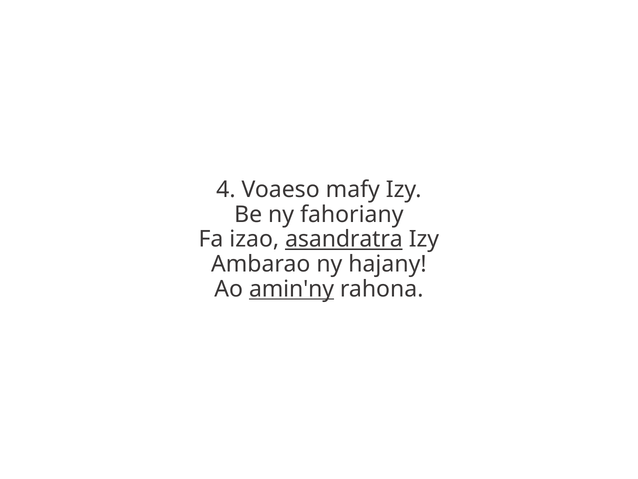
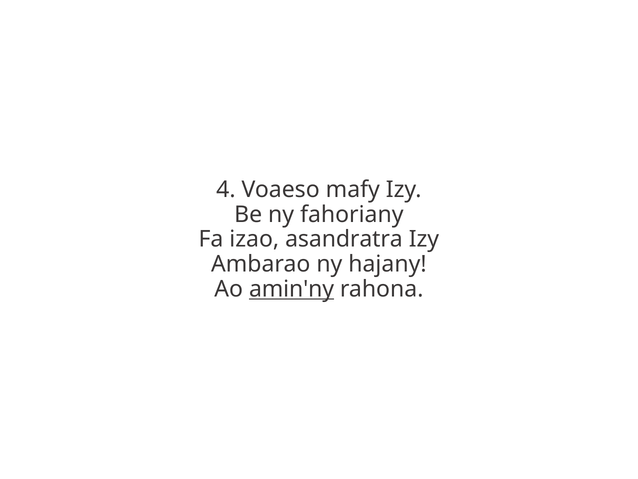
asandratra underline: present -> none
